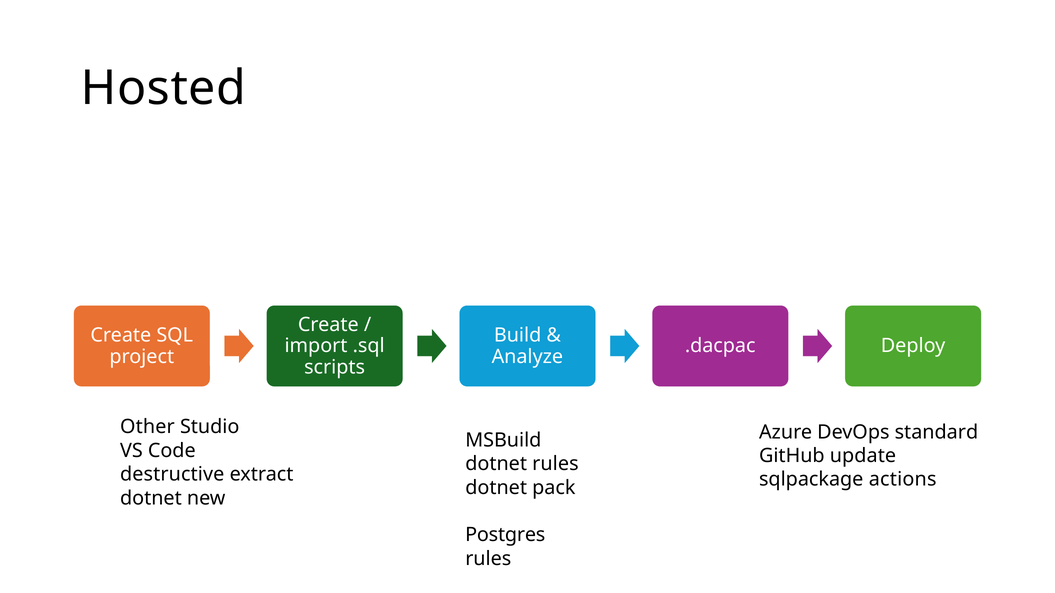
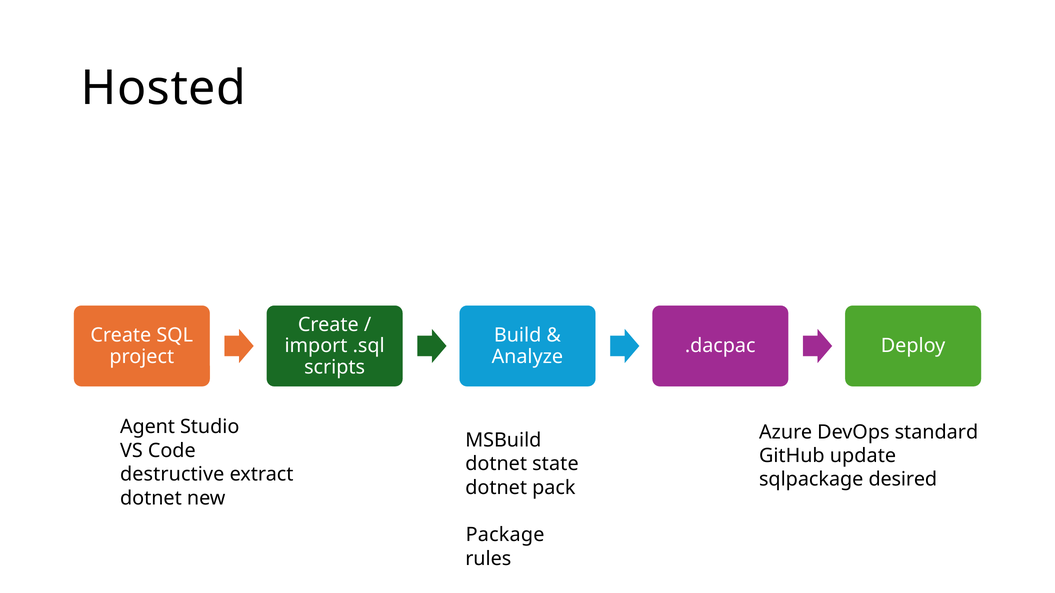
Other: Other -> Agent
dotnet rules: rules -> state
actions: actions -> desired
Postgres: Postgres -> Package
